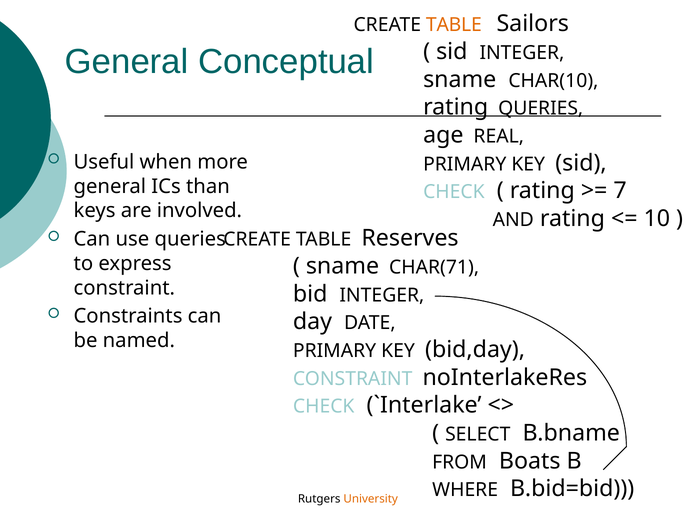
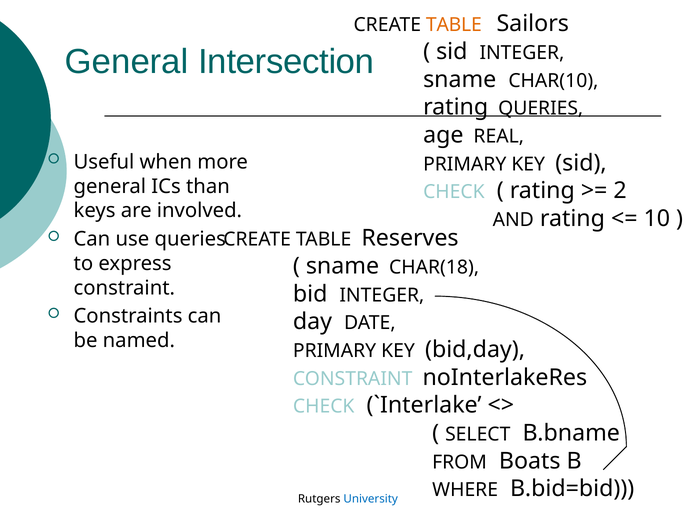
Conceptual: Conceptual -> Intersection
7: 7 -> 2
CHAR(71: CHAR(71 -> CHAR(18
University colour: orange -> blue
